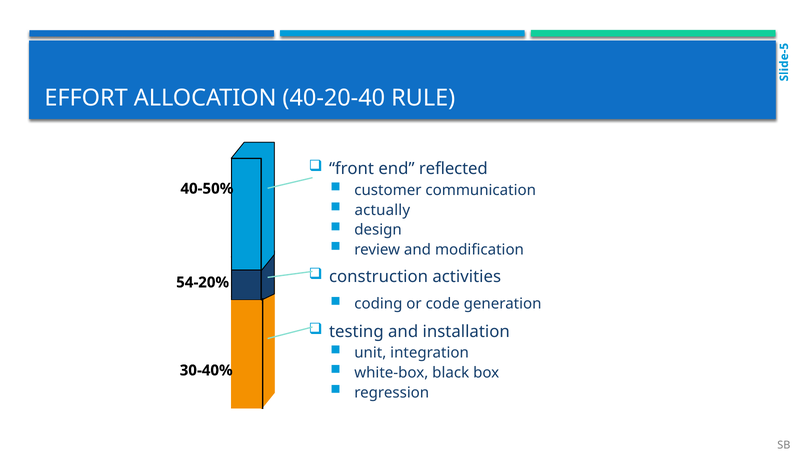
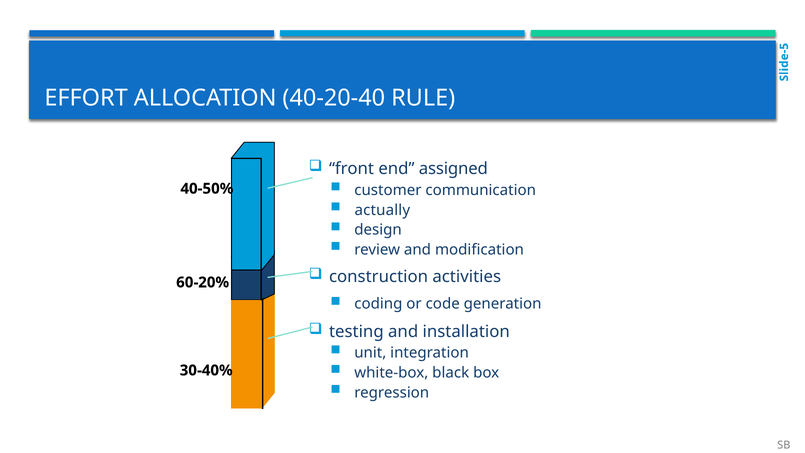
reflected: reflected -> assigned
54-20%: 54-20% -> 60-20%
